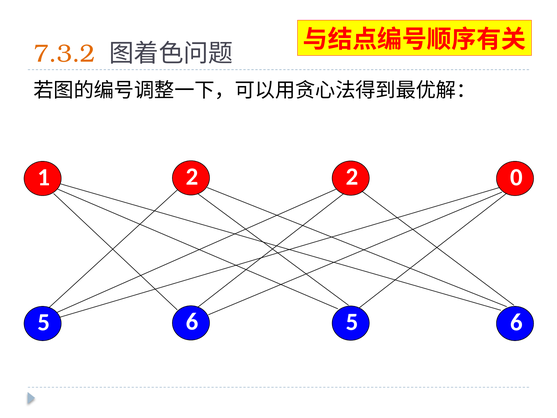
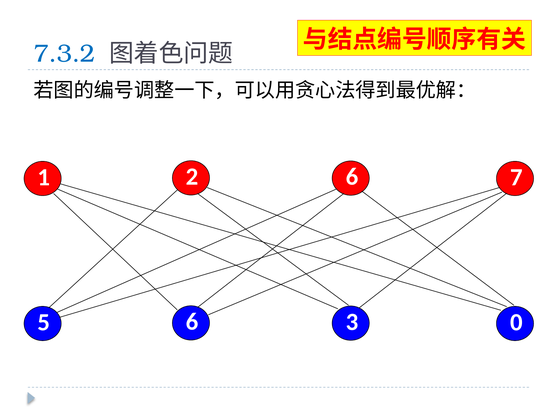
7.3.2 colour: orange -> blue
0: 0 -> 7
1 2: 2 -> 6
6 6: 6 -> 0
5 5: 5 -> 3
